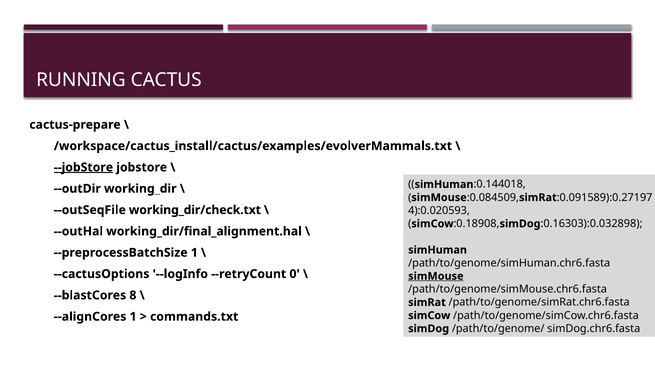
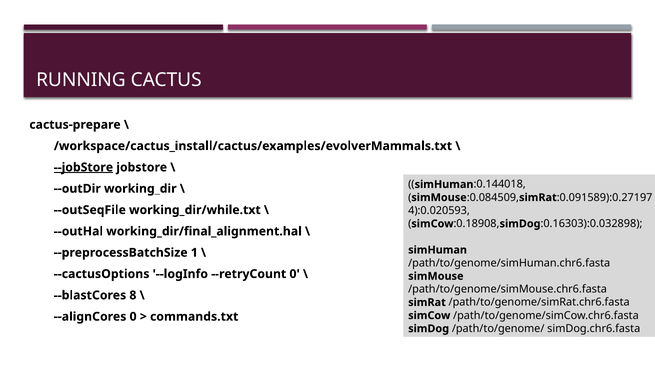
working_dir/check.txt: working_dir/check.txt -> working_dir/while.txt
simMouse underline: present -> none
--alignCores 1: 1 -> 0
